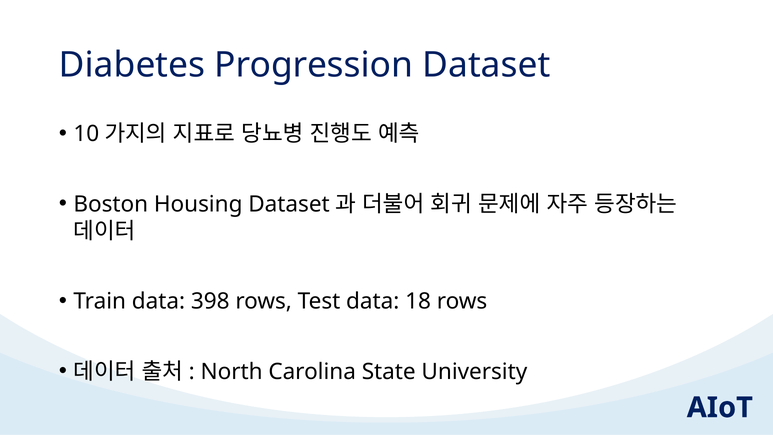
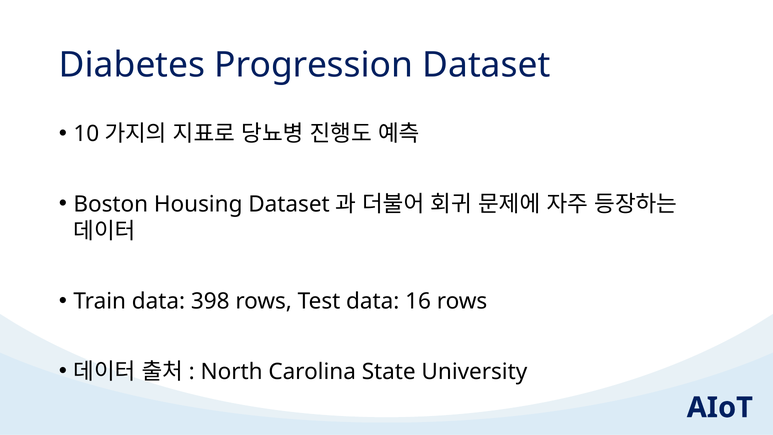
18: 18 -> 16
